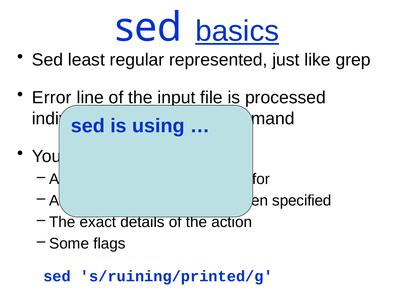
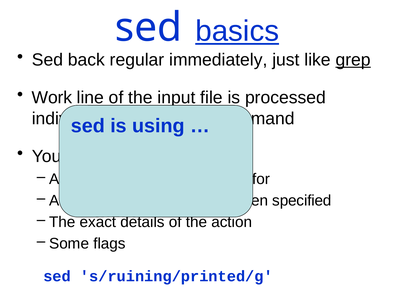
least: least -> back
represented: represented -> immediately
grep underline: none -> present
Error: Error -> Work
